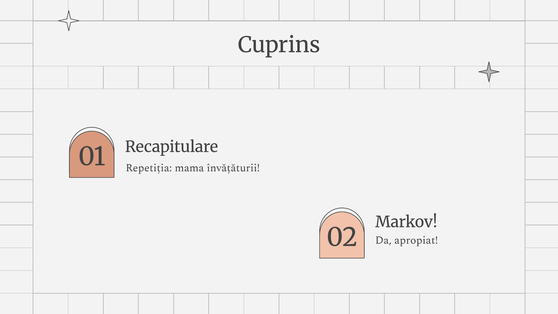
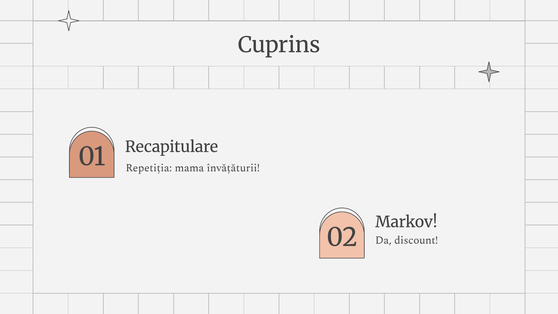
apropiat: apropiat -> discount
